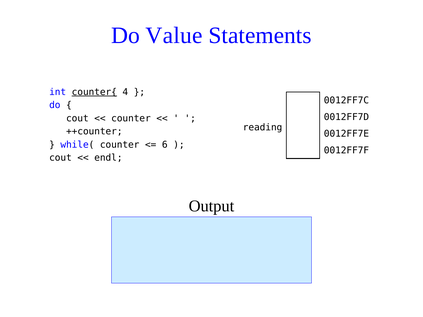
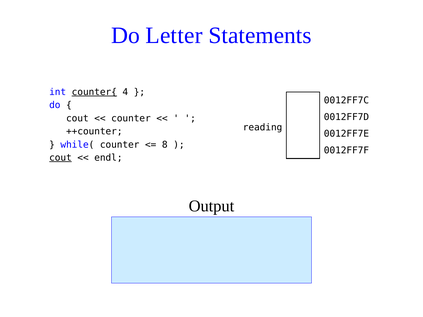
Value: Value -> Letter
6: 6 -> 8
cout at (60, 158) underline: none -> present
